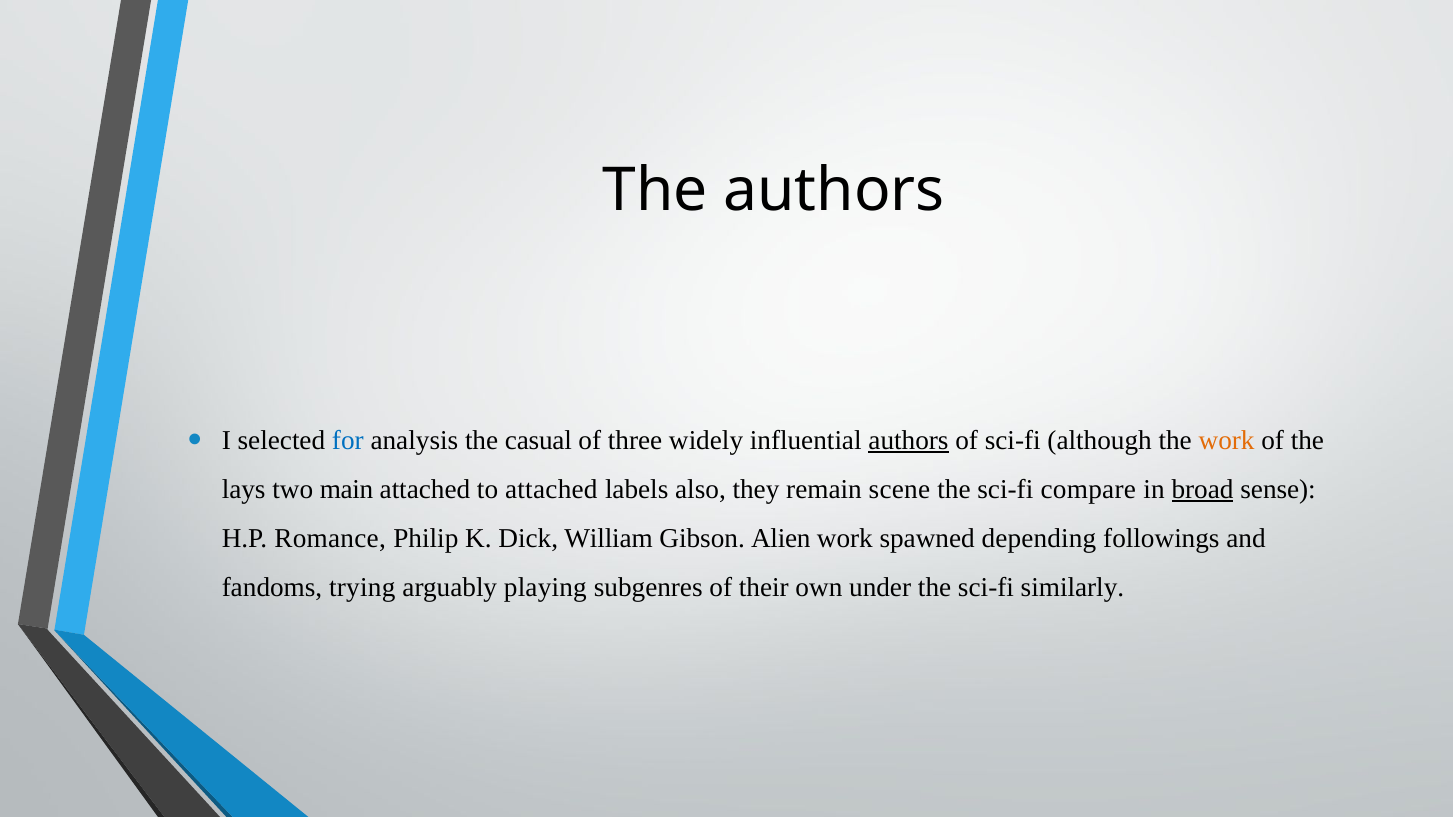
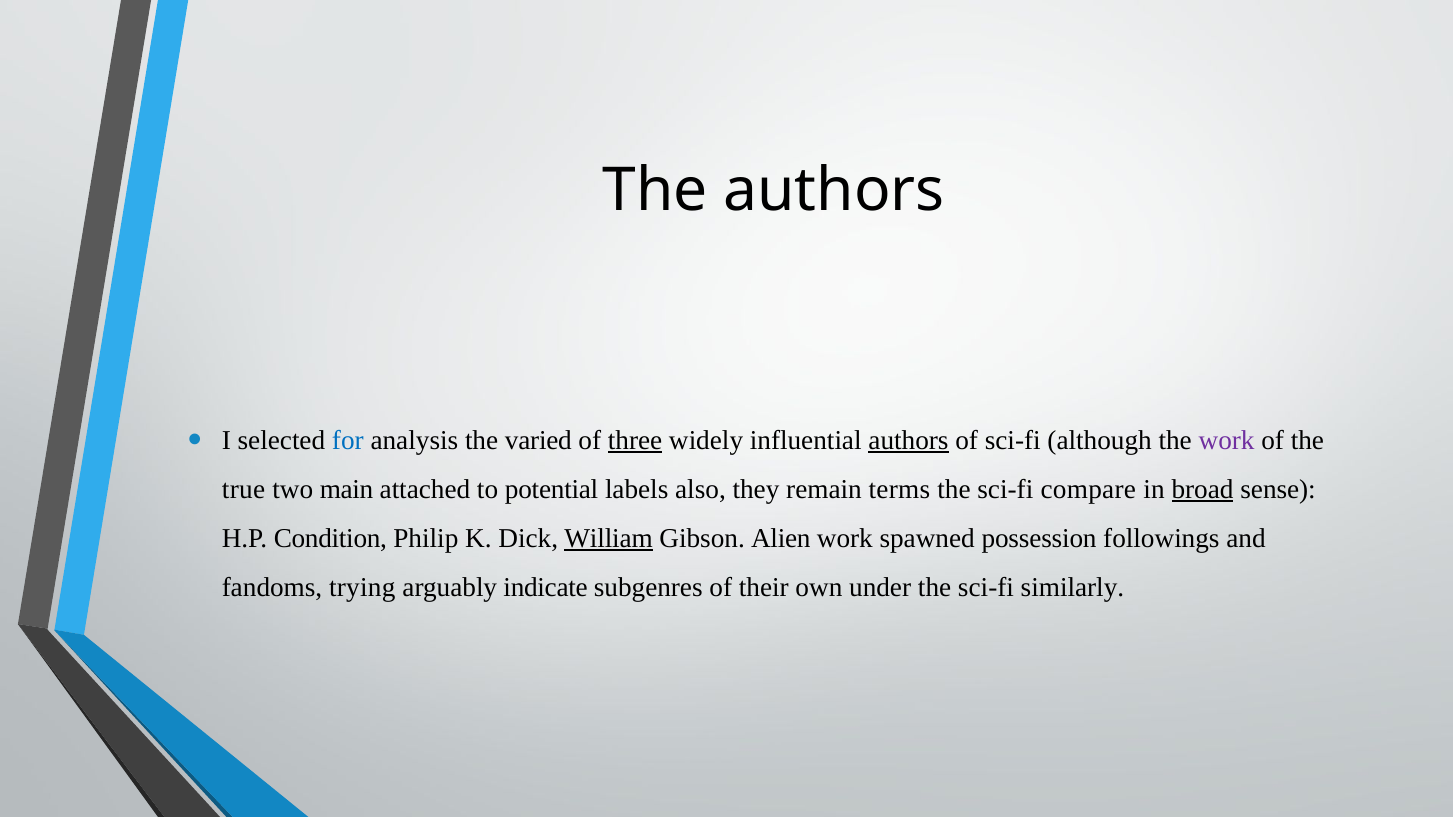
casual: casual -> varied
three underline: none -> present
work at (1227, 440) colour: orange -> purple
lays: lays -> true
to attached: attached -> potential
scene: scene -> terms
Romance: Romance -> Condition
William underline: none -> present
depending: depending -> possession
playing: playing -> indicate
